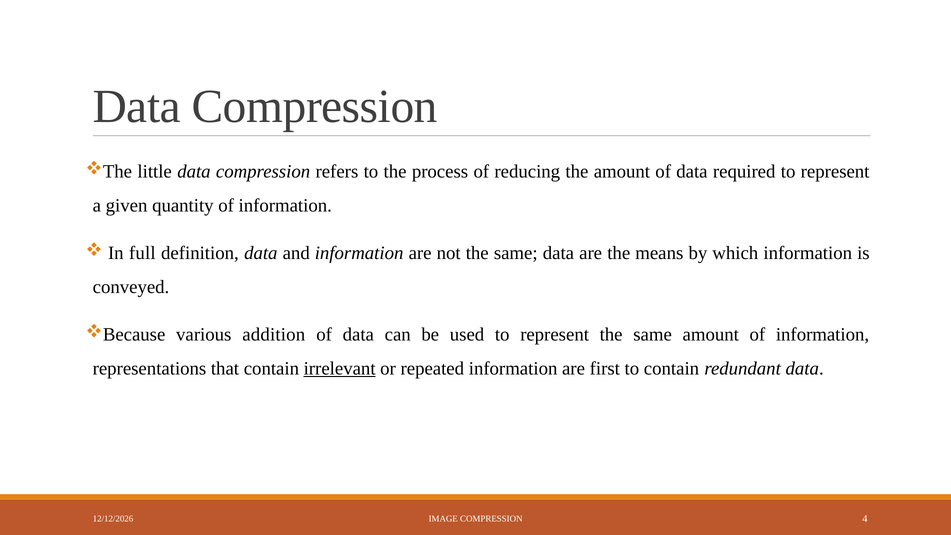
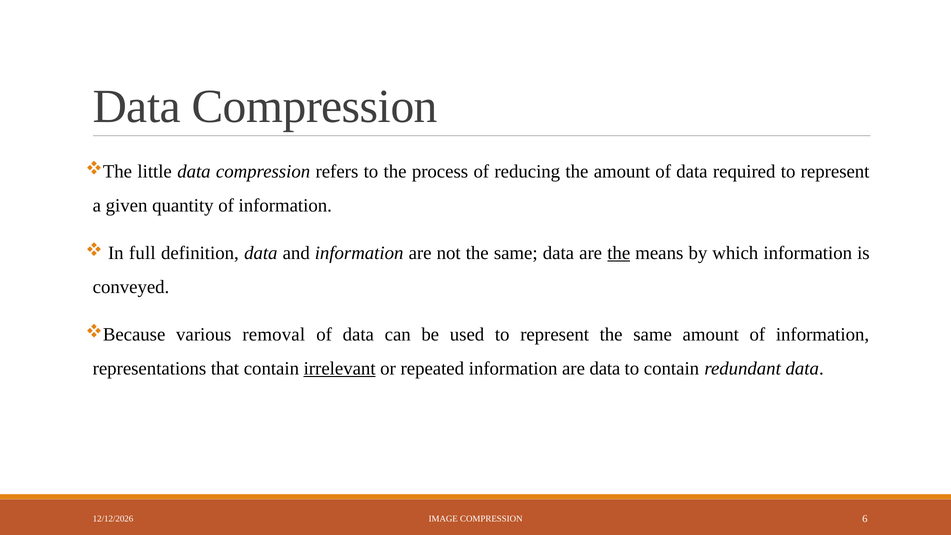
the at (619, 253) underline: none -> present
addition: addition -> removal
are first: first -> data
4: 4 -> 6
